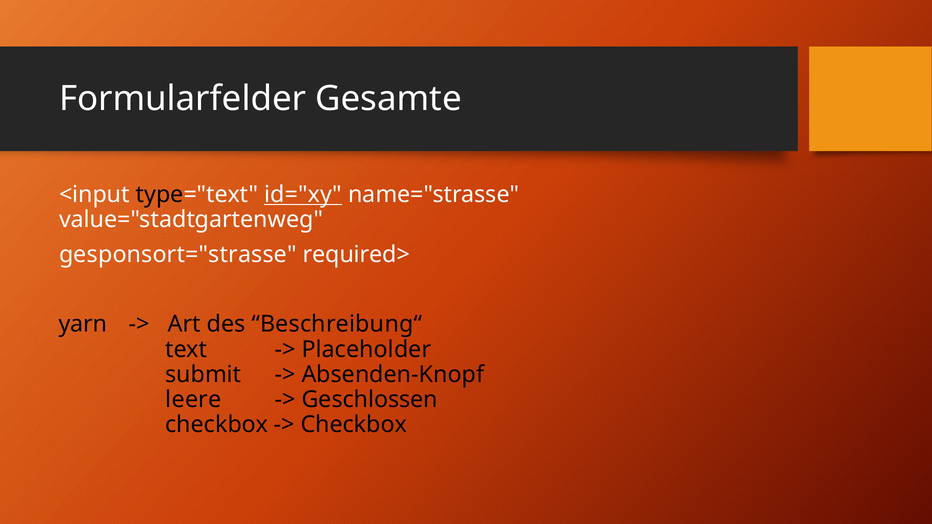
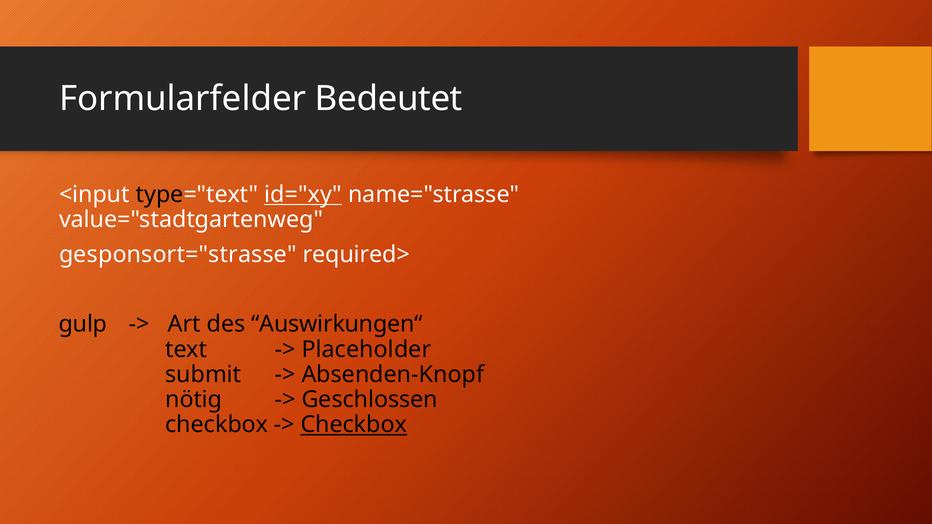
Gesamte: Gesamte -> Bedeutet
yarn: yarn -> gulp
Beschreibung“: Beschreibung“ -> Auswirkungen“
leere: leere -> nötig
Checkbox at (354, 425) underline: none -> present
